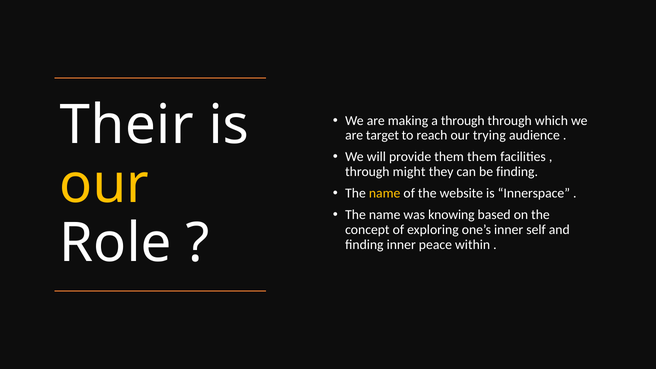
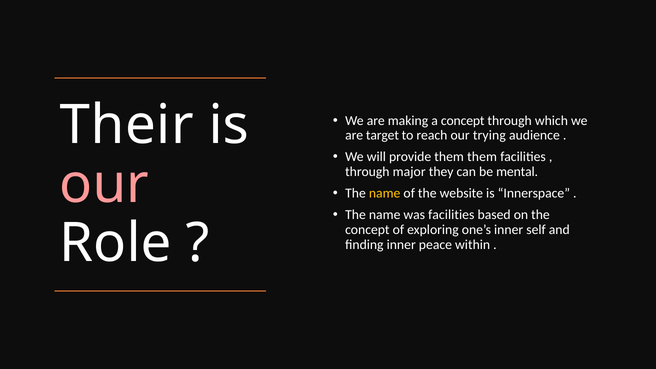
a through: through -> concept
might: might -> major
be finding: finding -> mental
our at (104, 184) colour: yellow -> pink
was knowing: knowing -> facilities
